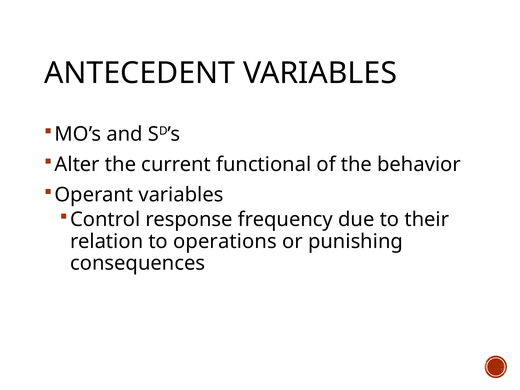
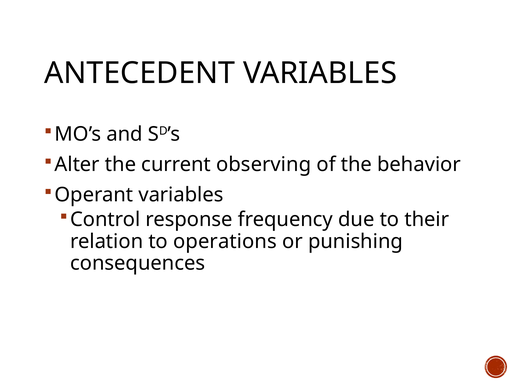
functional: functional -> observing
